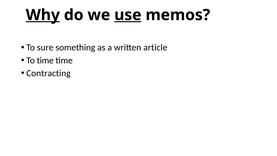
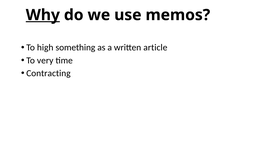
use underline: present -> none
sure: sure -> high
To time: time -> very
